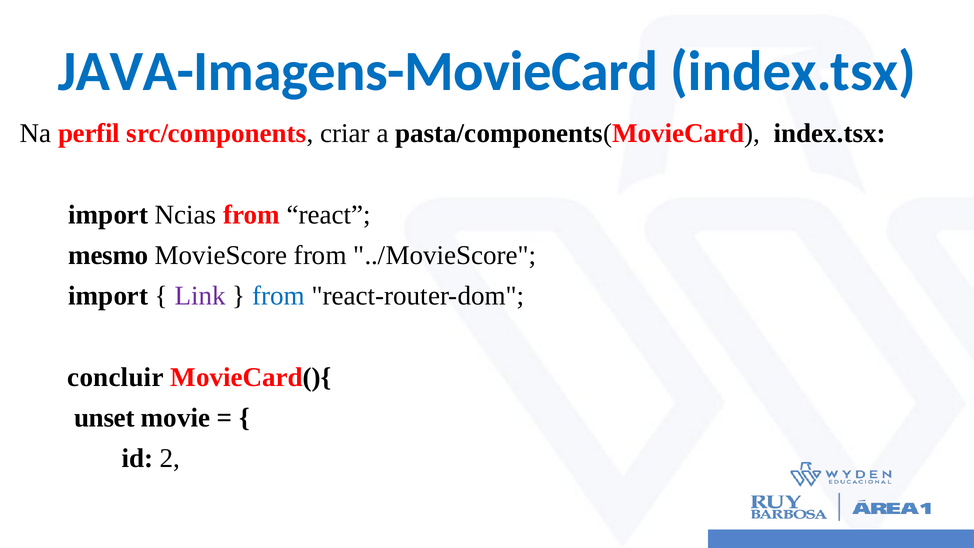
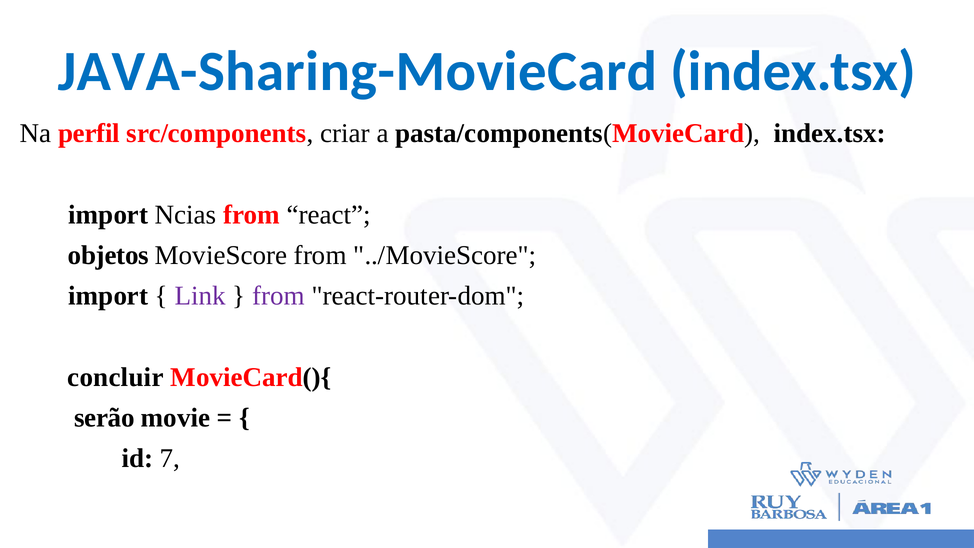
JAVA-Imagens-MovieCard: JAVA-Imagens-MovieCard -> JAVA-Sharing-MovieCard
mesmo: mesmo -> objetos
from at (279, 296) colour: blue -> purple
unset: unset -> serão
2: 2 -> 7
